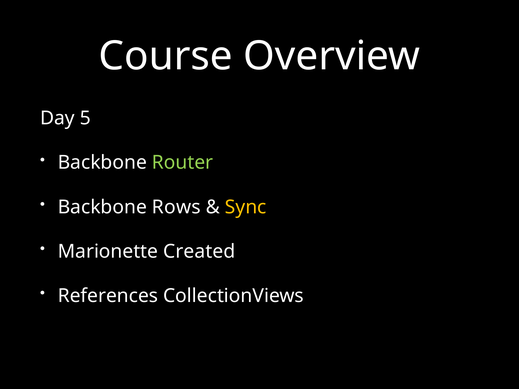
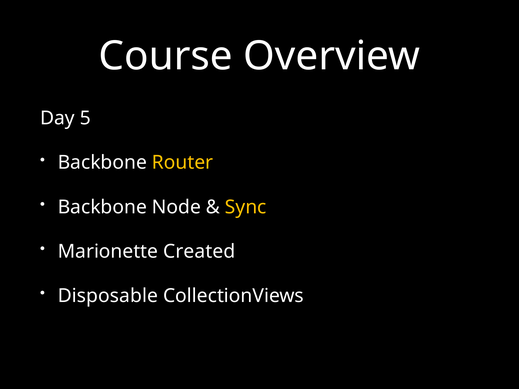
Router colour: light green -> yellow
Rows: Rows -> Node
References: References -> Disposable
